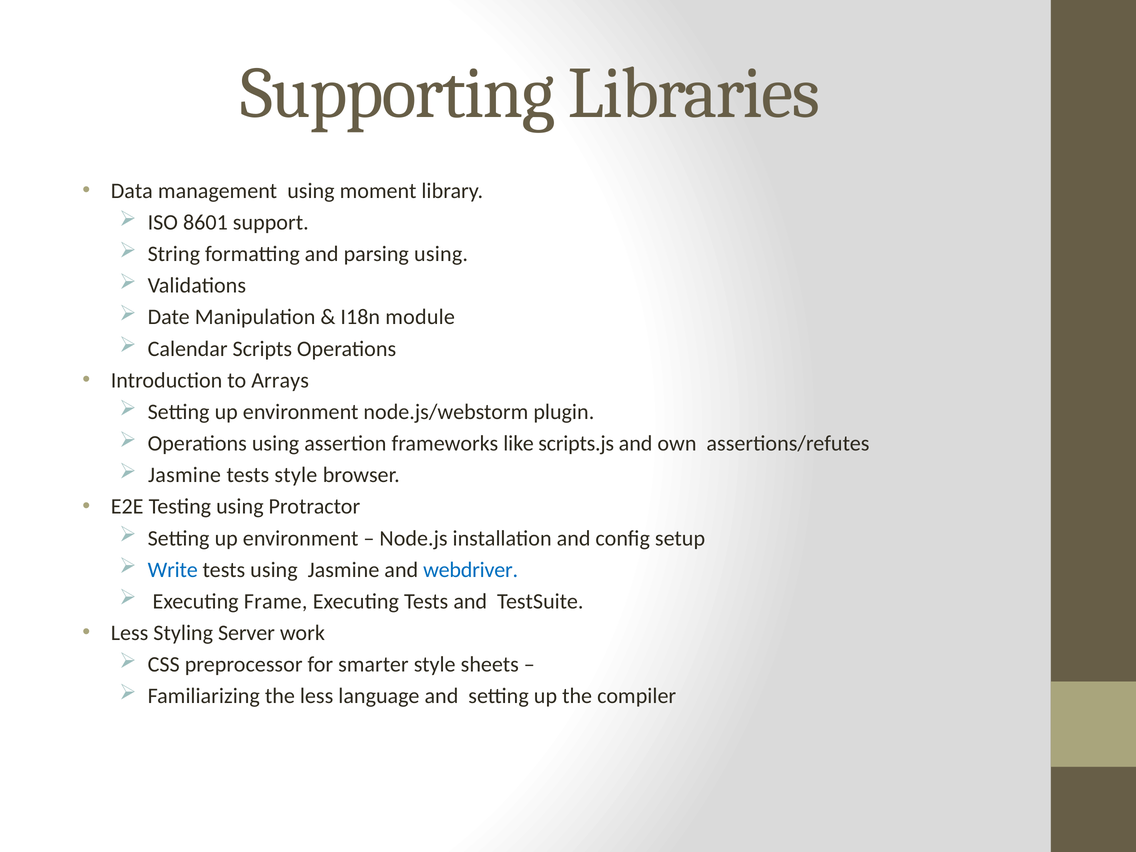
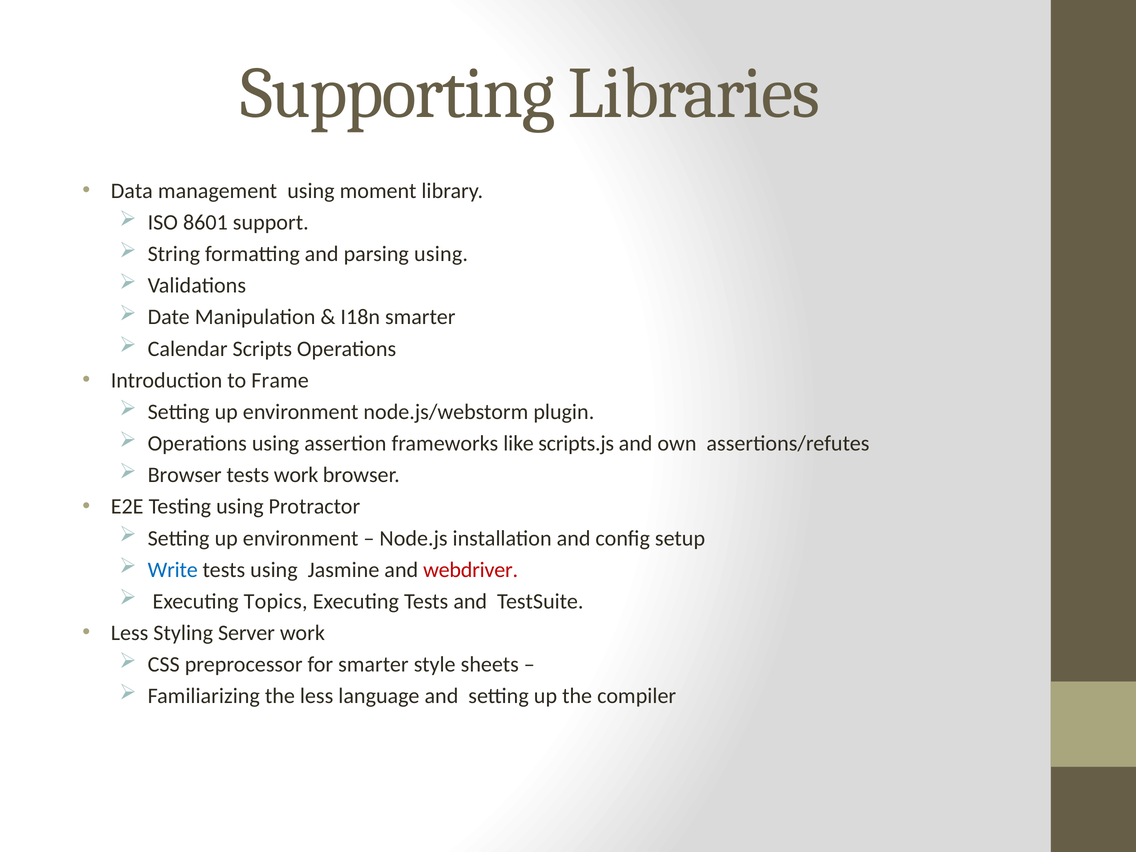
I18n module: module -> smarter
Arrays: Arrays -> Frame
Jasmine at (185, 475): Jasmine -> Browser
tests style: style -> work
webdriver colour: blue -> red
Frame: Frame -> Topics
